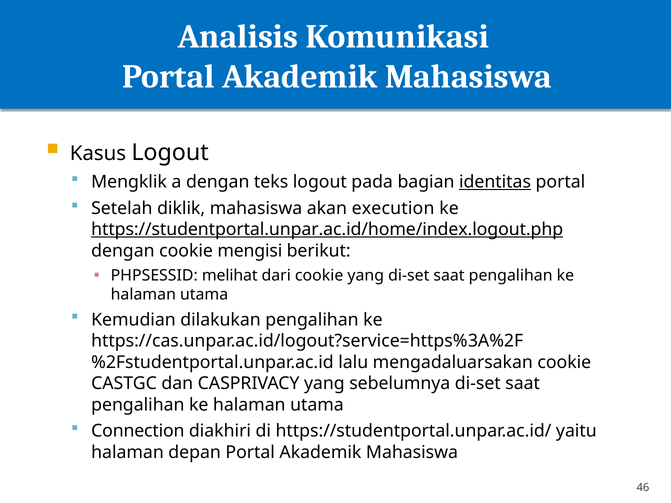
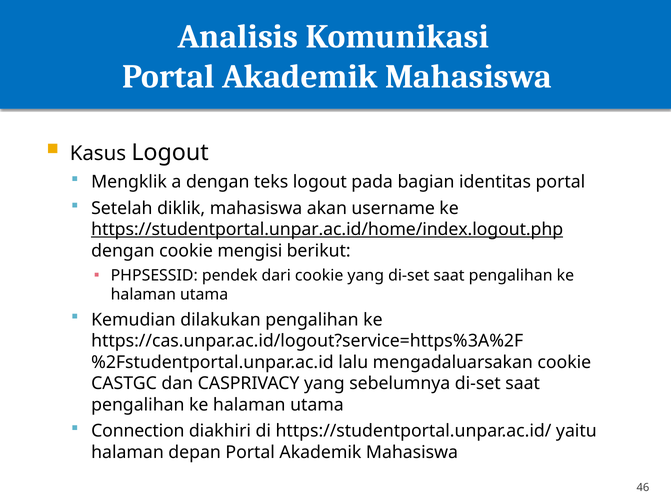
identitas underline: present -> none
execution: execution -> username
melihat: melihat -> pendek
